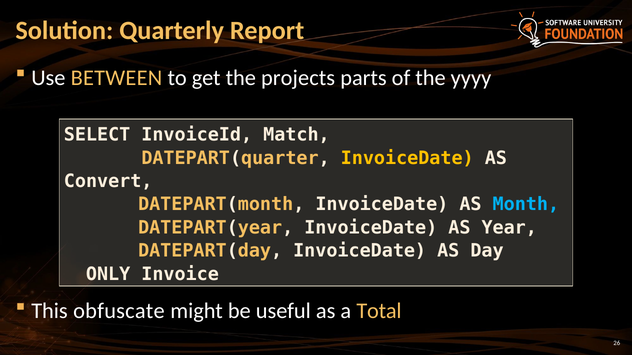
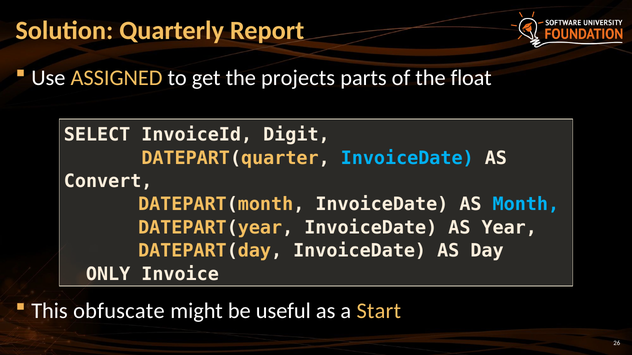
BETWEEN: BETWEEN -> ASSIGNED
yyyy: yyyy -> float
Match: Match -> Digit
InvoiceDate at (407, 158) colour: yellow -> light blue
Total: Total -> Start
